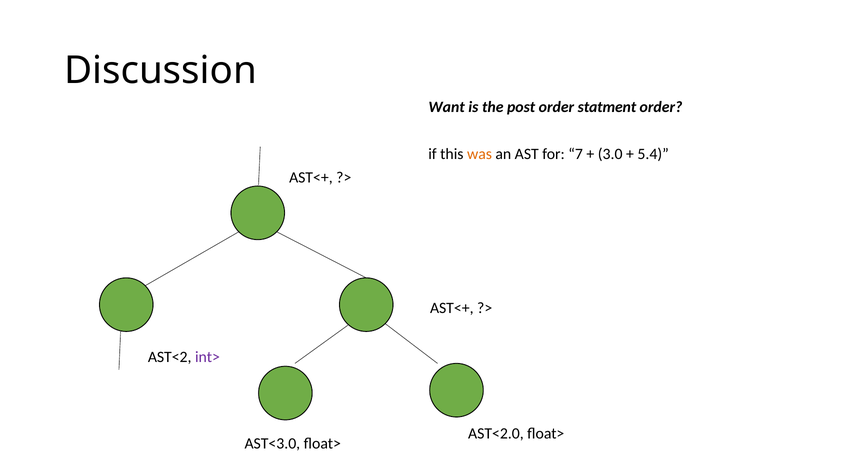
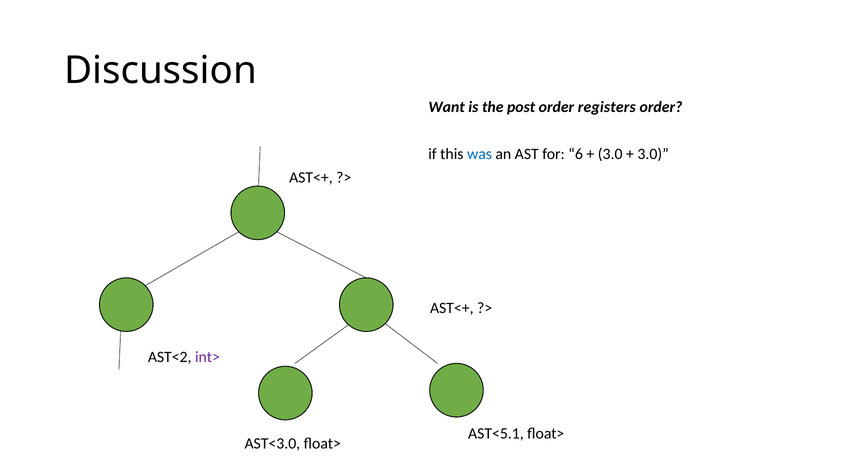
statment: statment -> registers
was colour: orange -> blue
7: 7 -> 6
5.4 at (653, 154): 5.4 -> 3.0
AST<2.0: AST<2.0 -> AST<5.1
